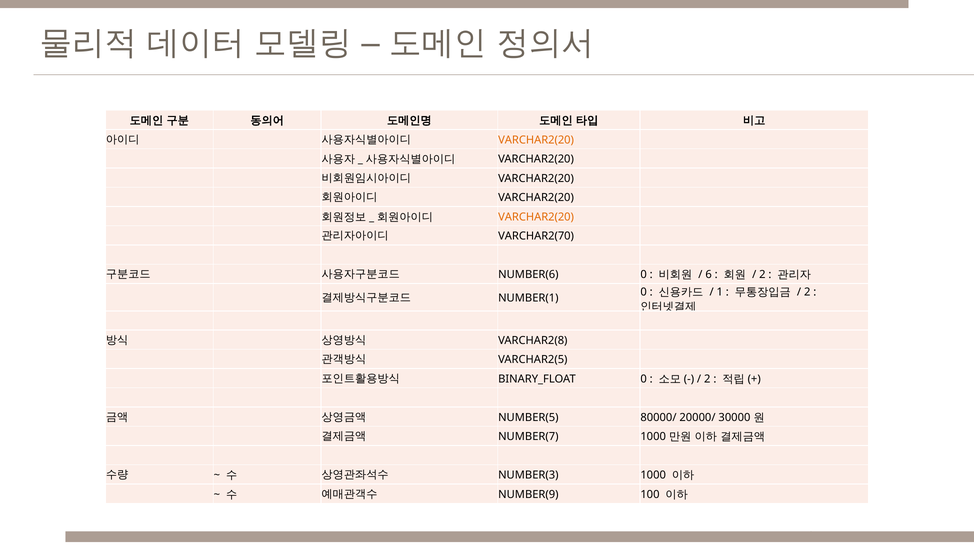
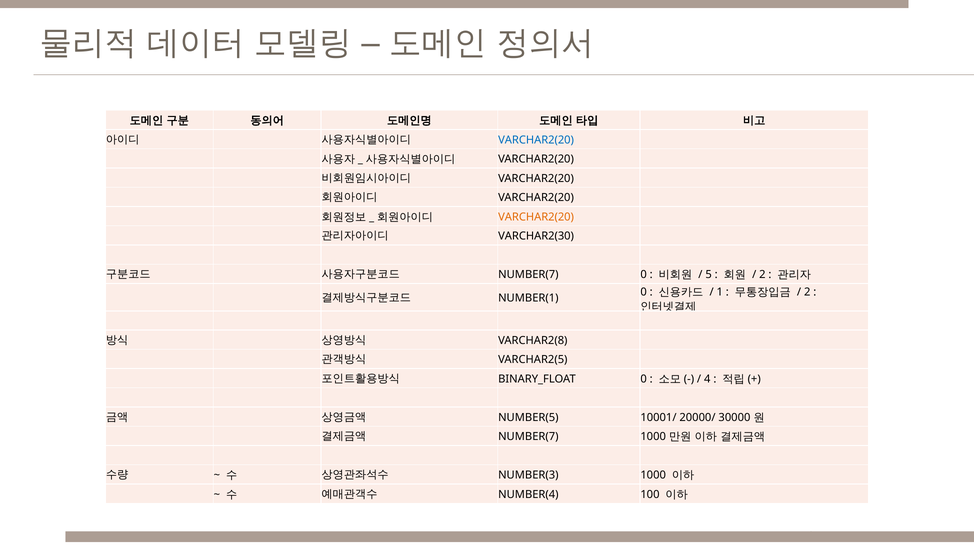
VARCHAR2(20 at (536, 140) colour: orange -> blue
VARCHAR2(70: VARCHAR2(70 -> VARCHAR2(30
NUMBER(6 at (528, 275): NUMBER(6 -> NUMBER(7
6: 6 -> 5
2 at (707, 379): 2 -> 4
80000/: 80000/ -> 10001/
NUMBER(9: NUMBER(9 -> NUMBER(4
